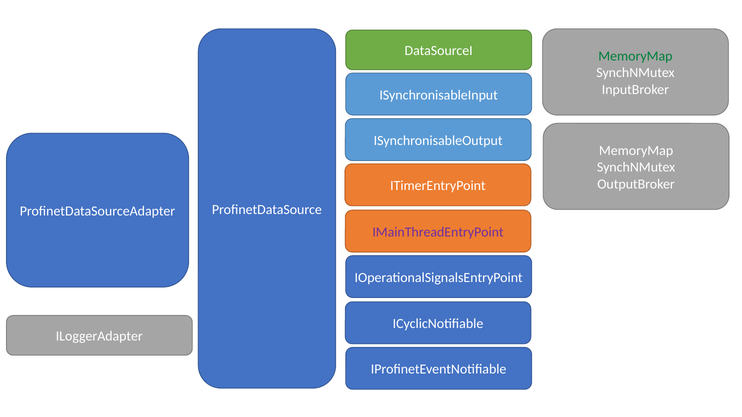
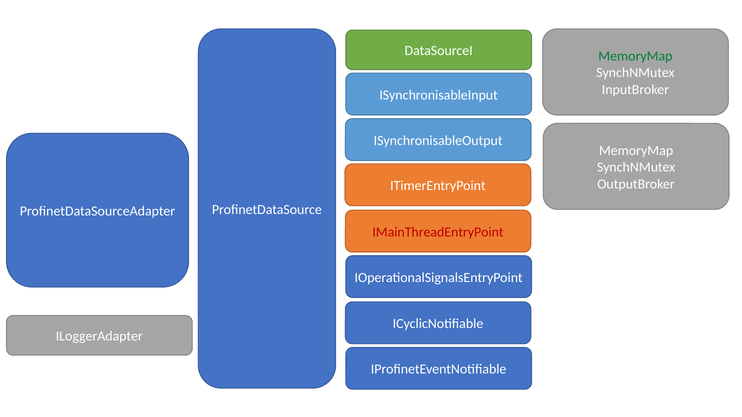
IMainThreadEntryPoint colour: purple -> red
